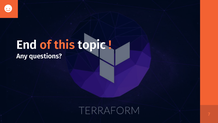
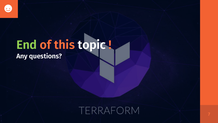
End colour: white -> light green
